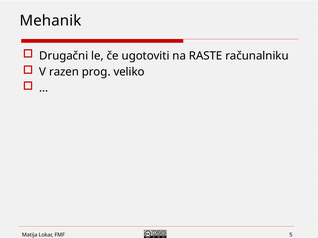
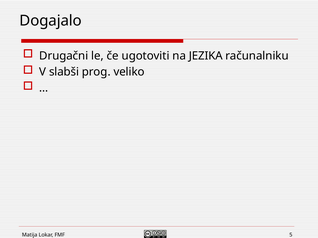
Mehanik: Mehanik -> Dogajalo
RASTE: RASTE -> JEZIKA
razen: razen -> slabši
